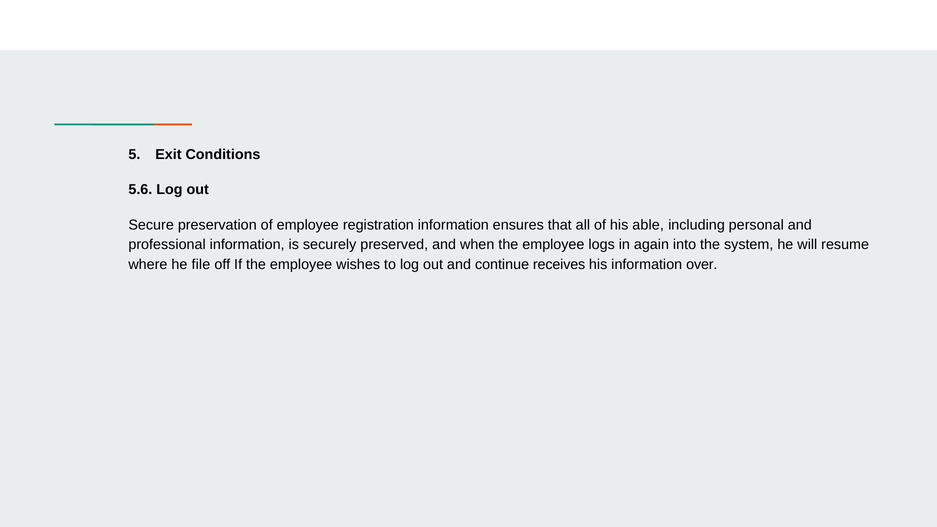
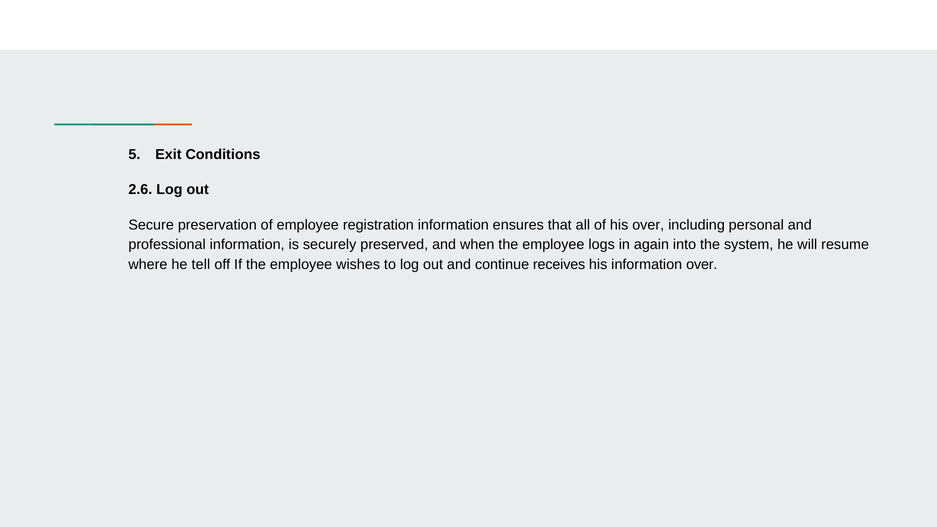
5.6: 5.6 -> 2.6
his able: able -> over
file: file -> tell
